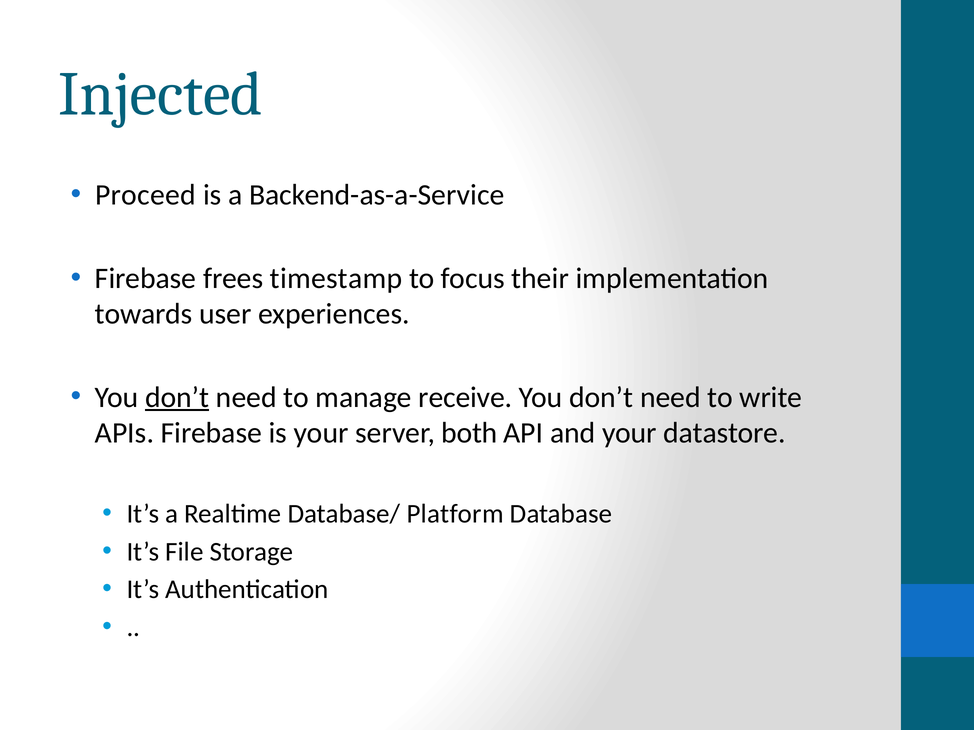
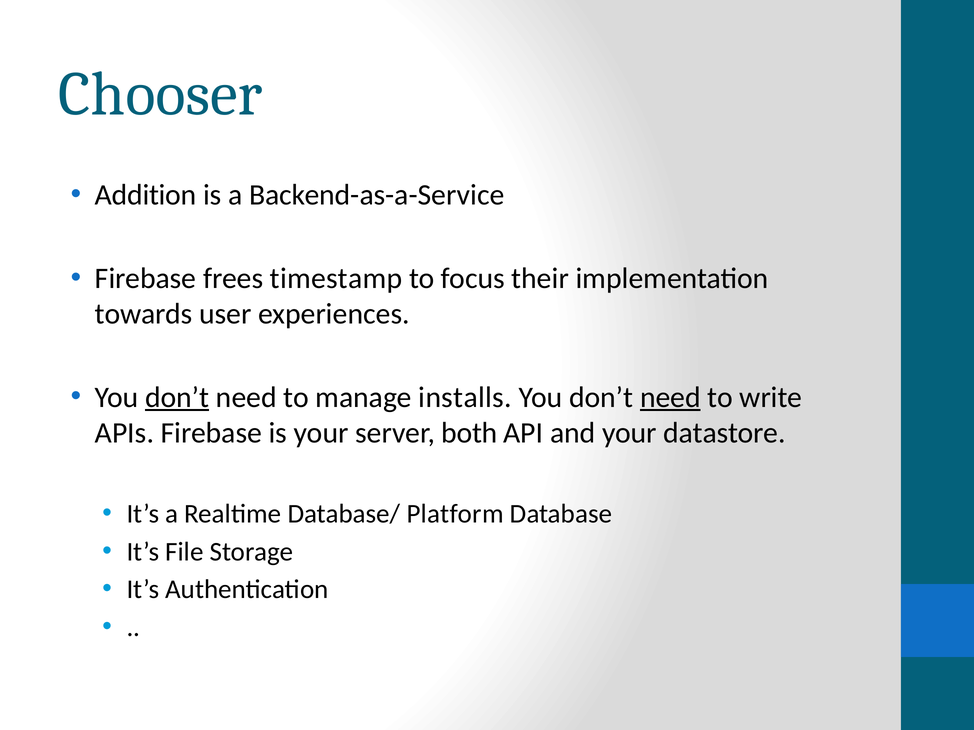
Injected: Injected -> Chooser
Proceed: Proceed -> Addition
receive: receive -> installs
need at (670, 398) underline: none -> present
